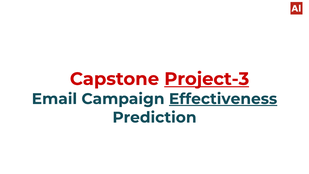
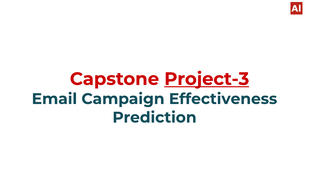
Effectiveness underline: present -> none
